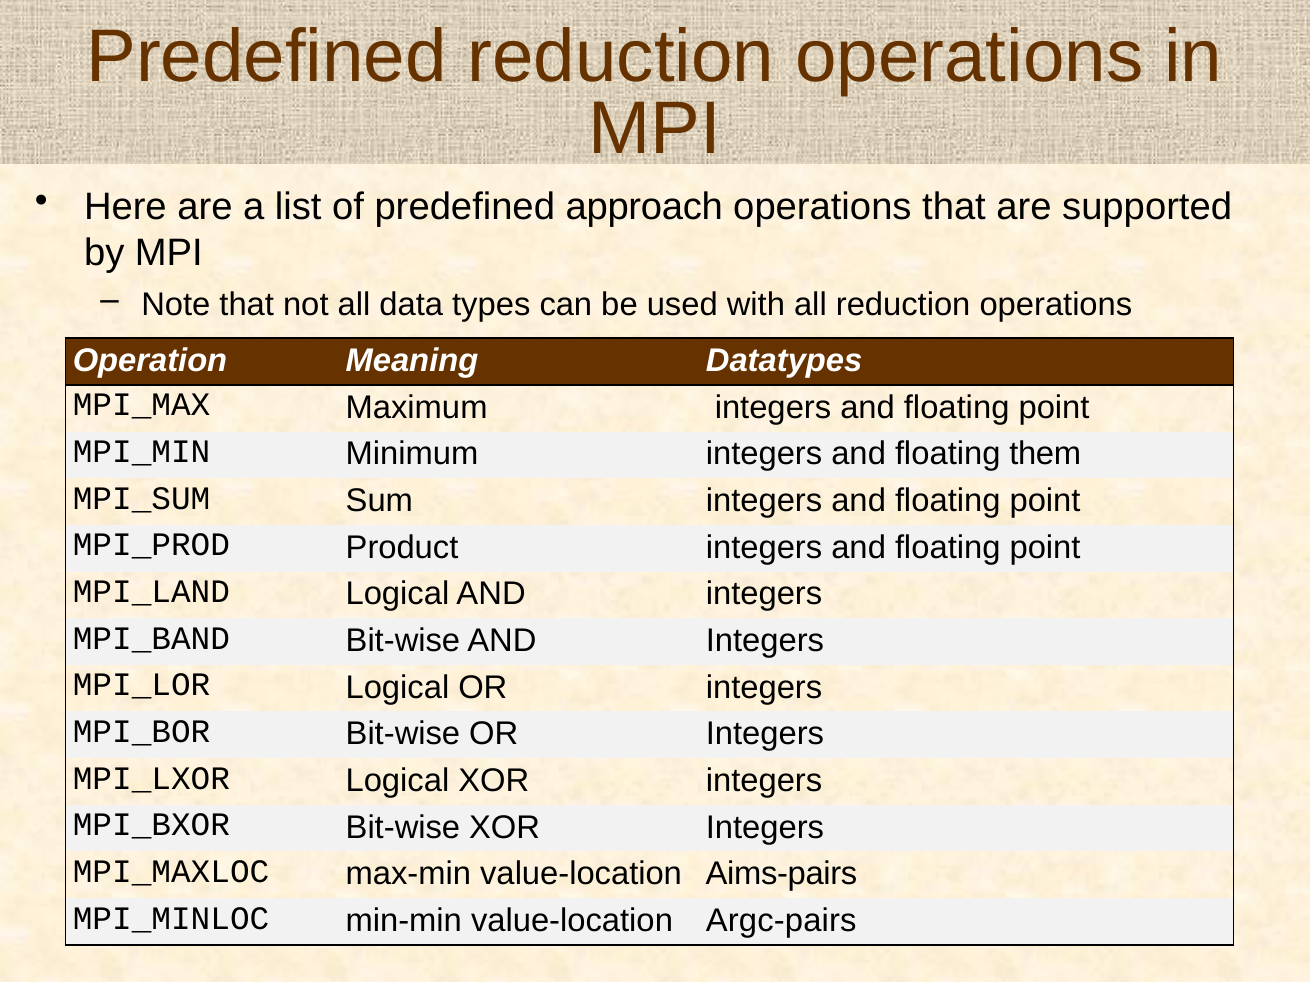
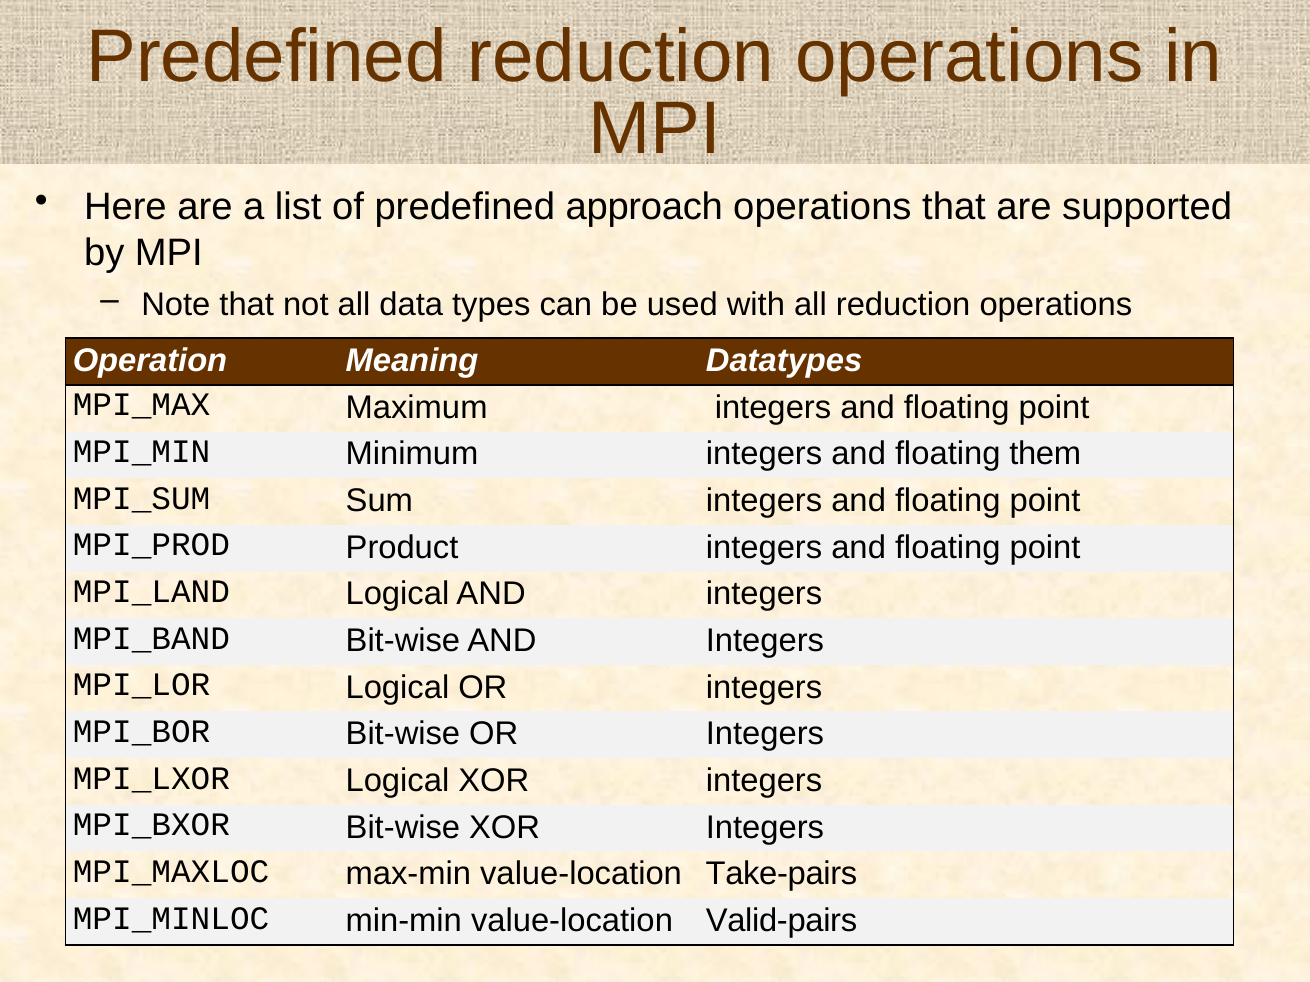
Aims-pairs: Aims-pairs -> Take-pairs
Argc-pairs: Argc-pairs -> Valid-pairs
